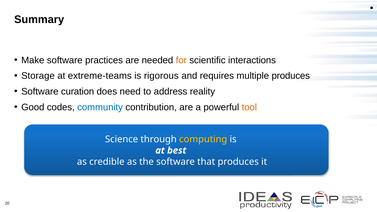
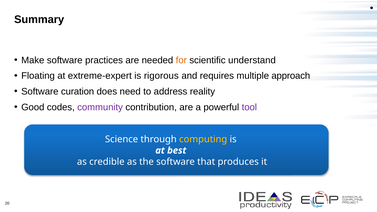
interactions: interactions -> understand
Storage: Storage -> Floating
extreme-teams: extreme-teams -> extreme-expert
multiple produces: produces -> approach
community colour: blue -> purple
tool colour: orange -> purple
